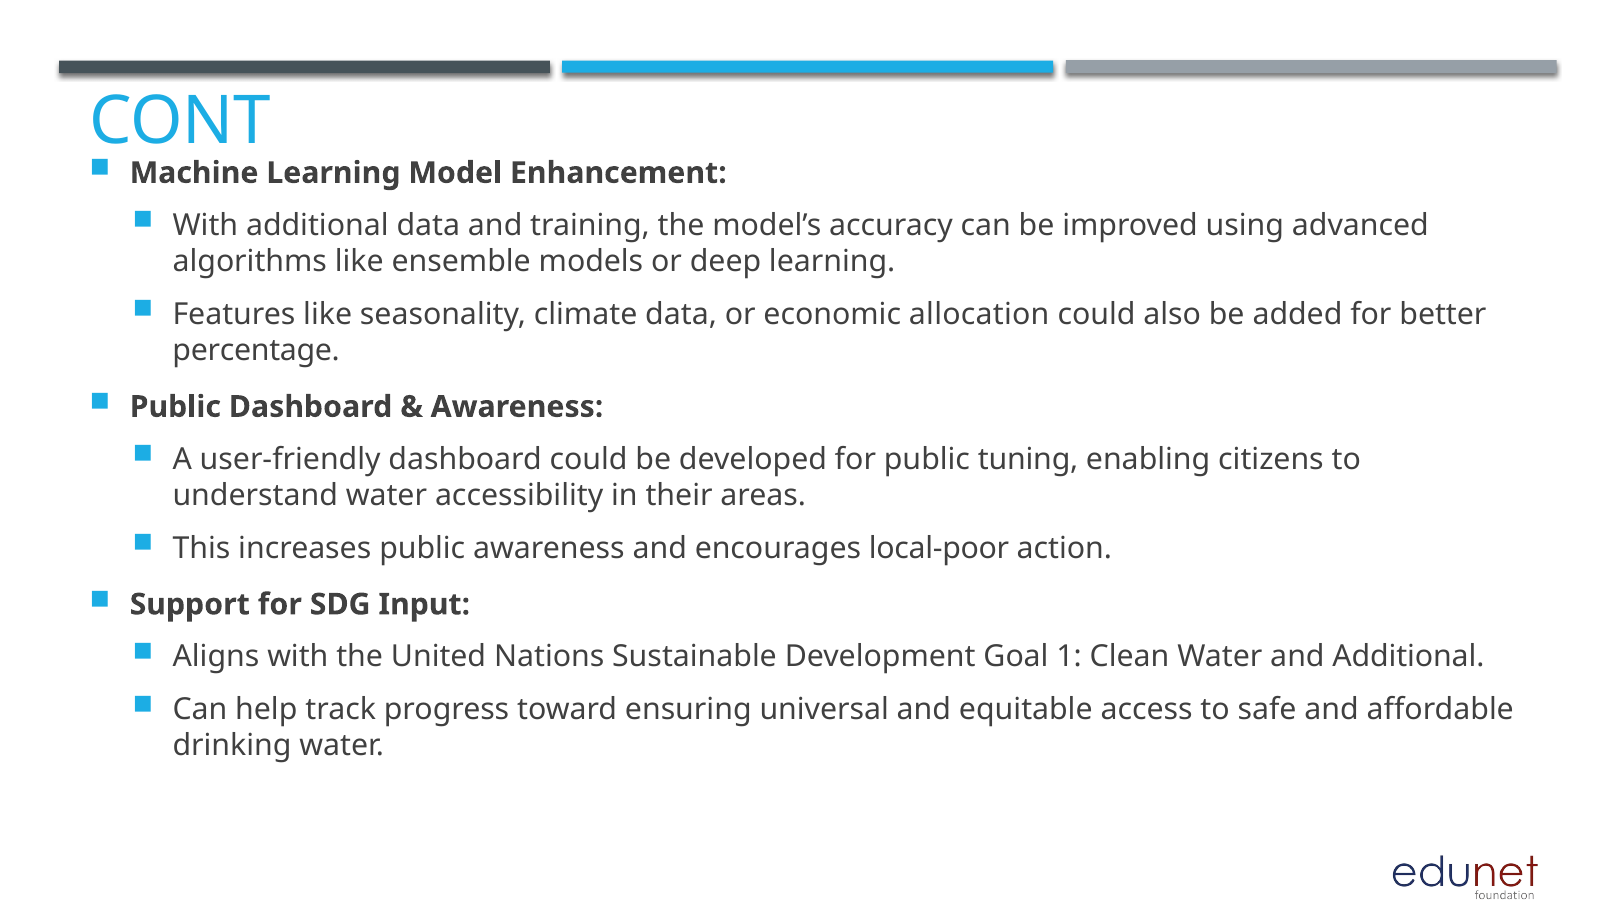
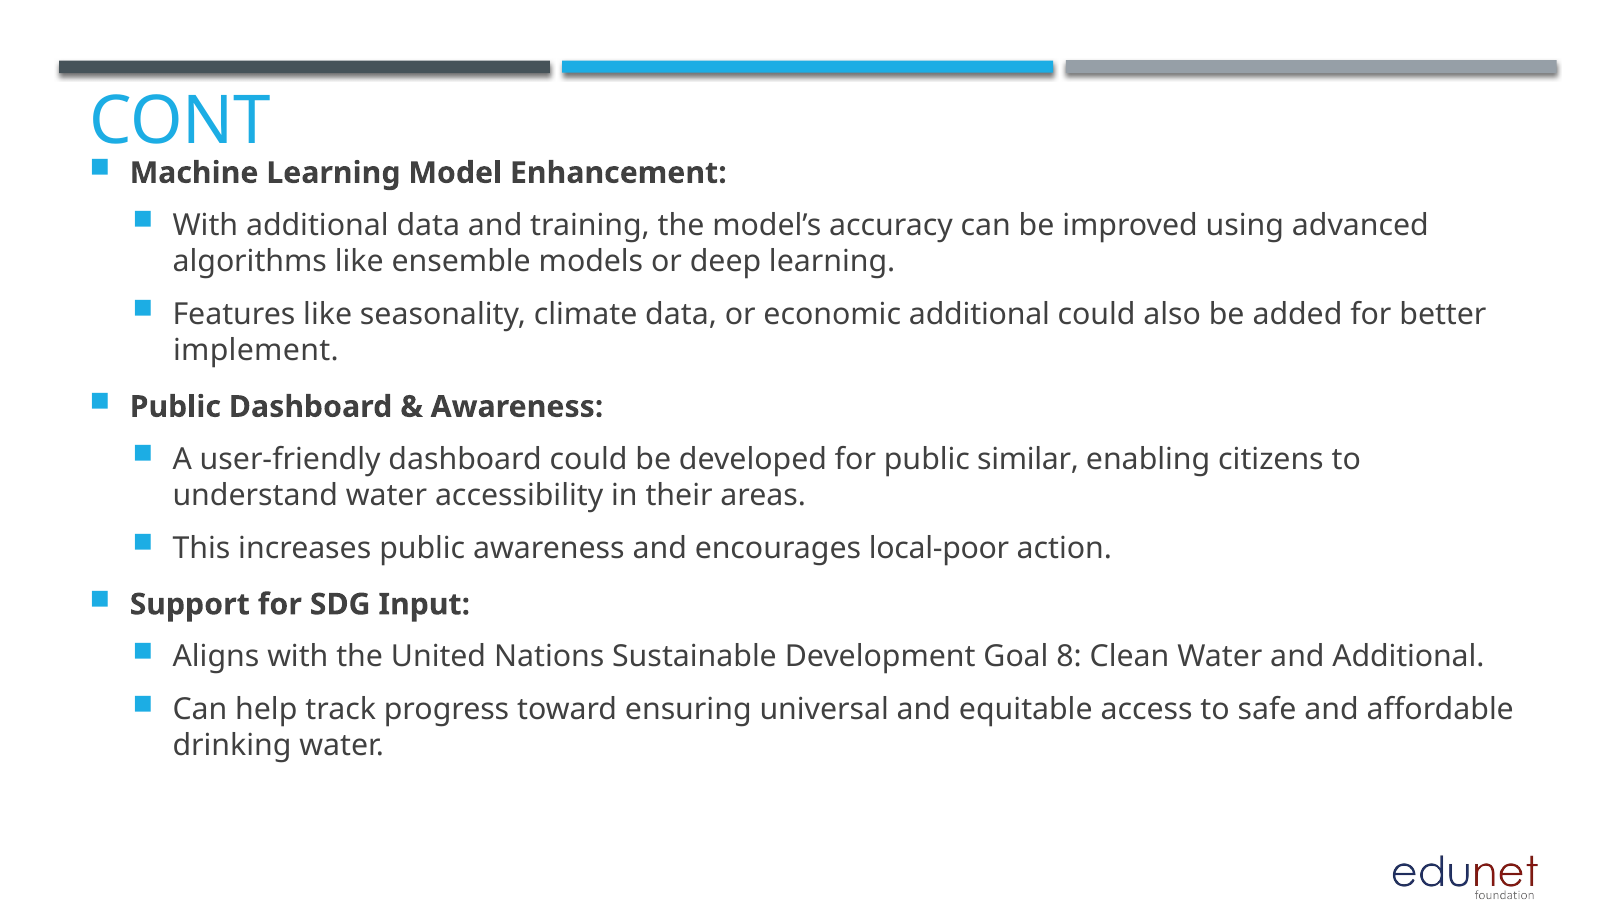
economic allocation: allocation -> additional
percentage: percentage -> implement
tuning: tuning -> similar
1: 1 -> 8
